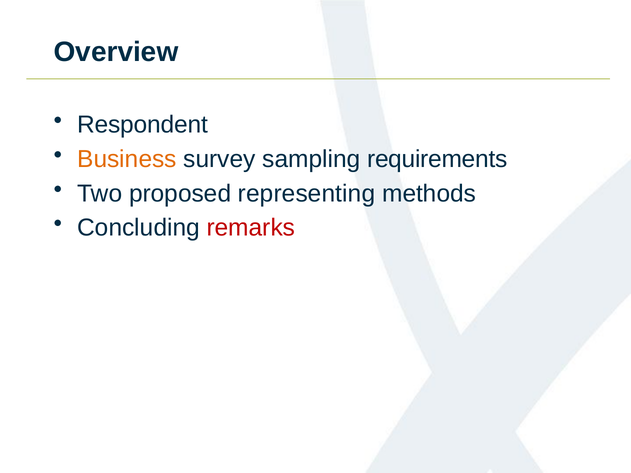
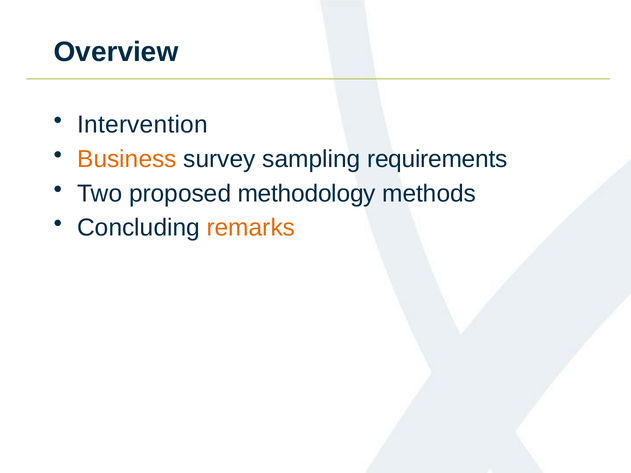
Respondent: Respondent -> Intervention
representing: representing -> methodology
remarks colour: red -> orange
